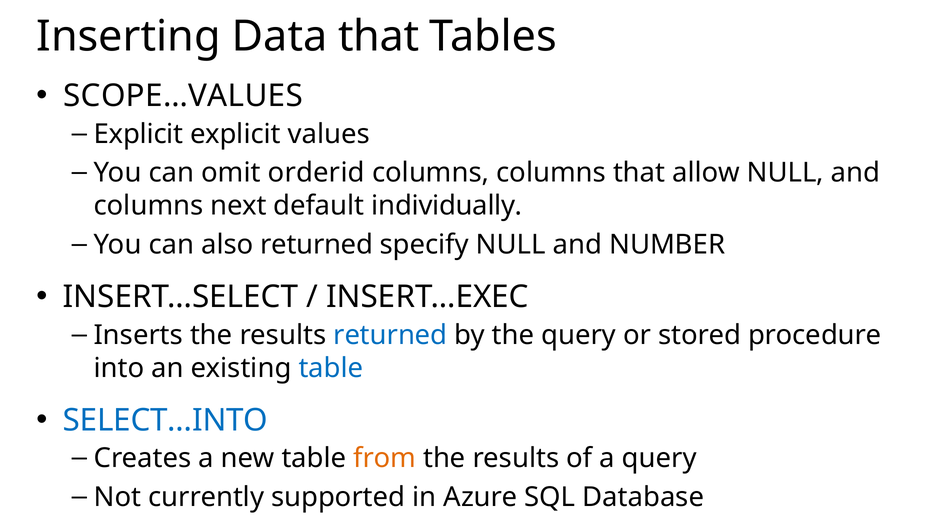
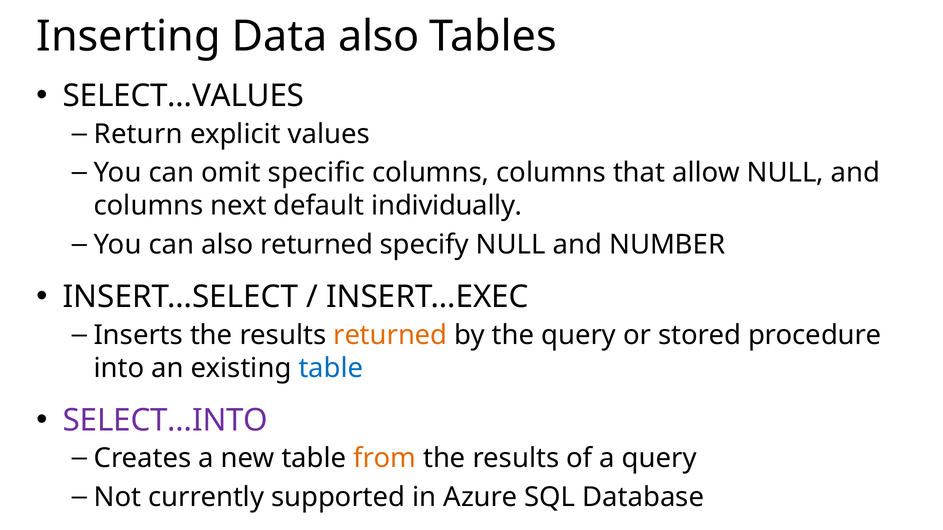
Data that: that -> also
SCOPE…VALUES: SCOPE…VALUES -> SELECT…VALUES
Explicit at (139, 134): Explicit -> Return
orderid: orderid -> specific
returned at (390, 335) colour: blue -> orange
SELECT…INTO colour: blue -> purple
